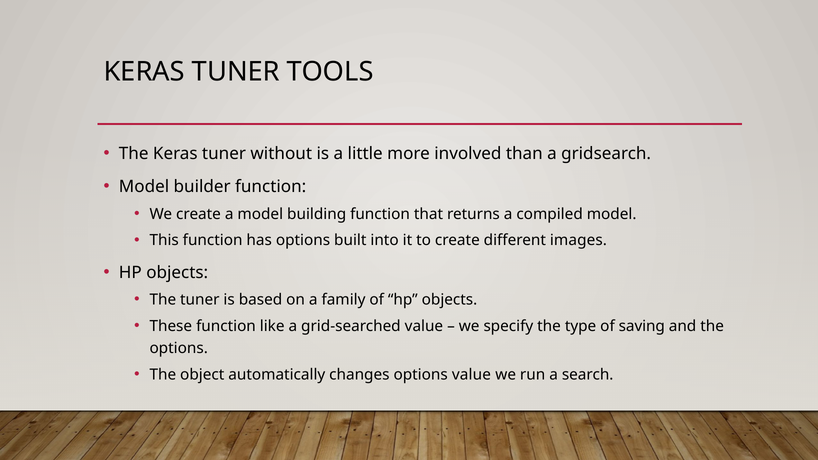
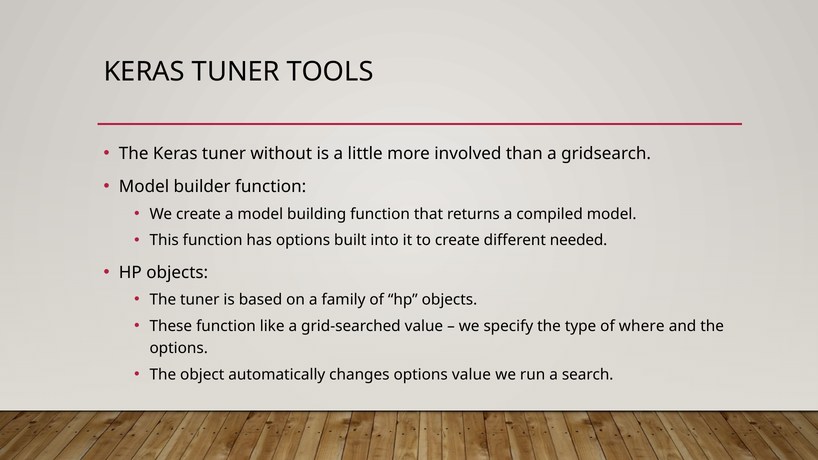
images: images -> needed
saving: saving -> where
